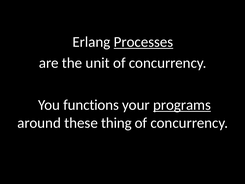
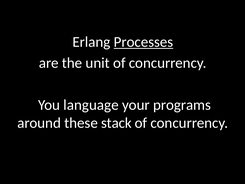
functions: functions -> language
programs underline: present -> none
thing: thing -> stack
